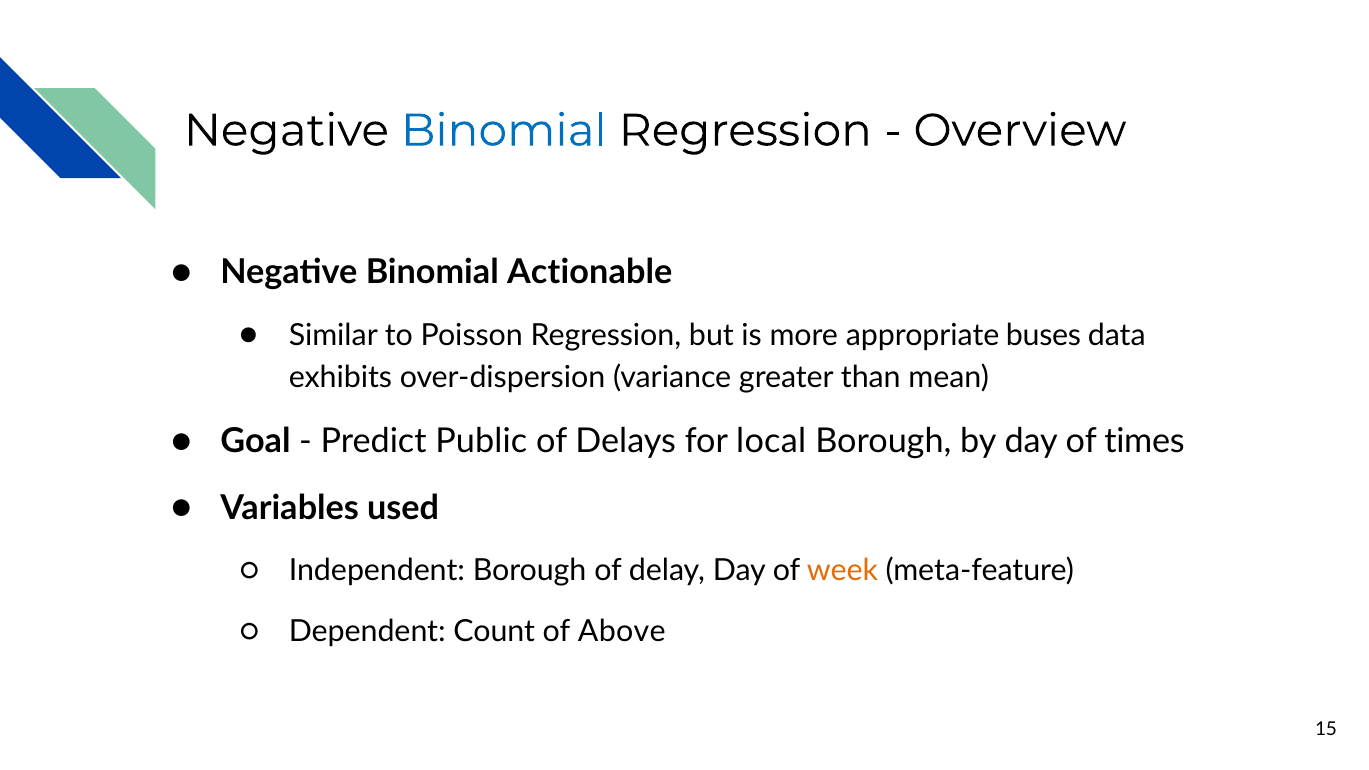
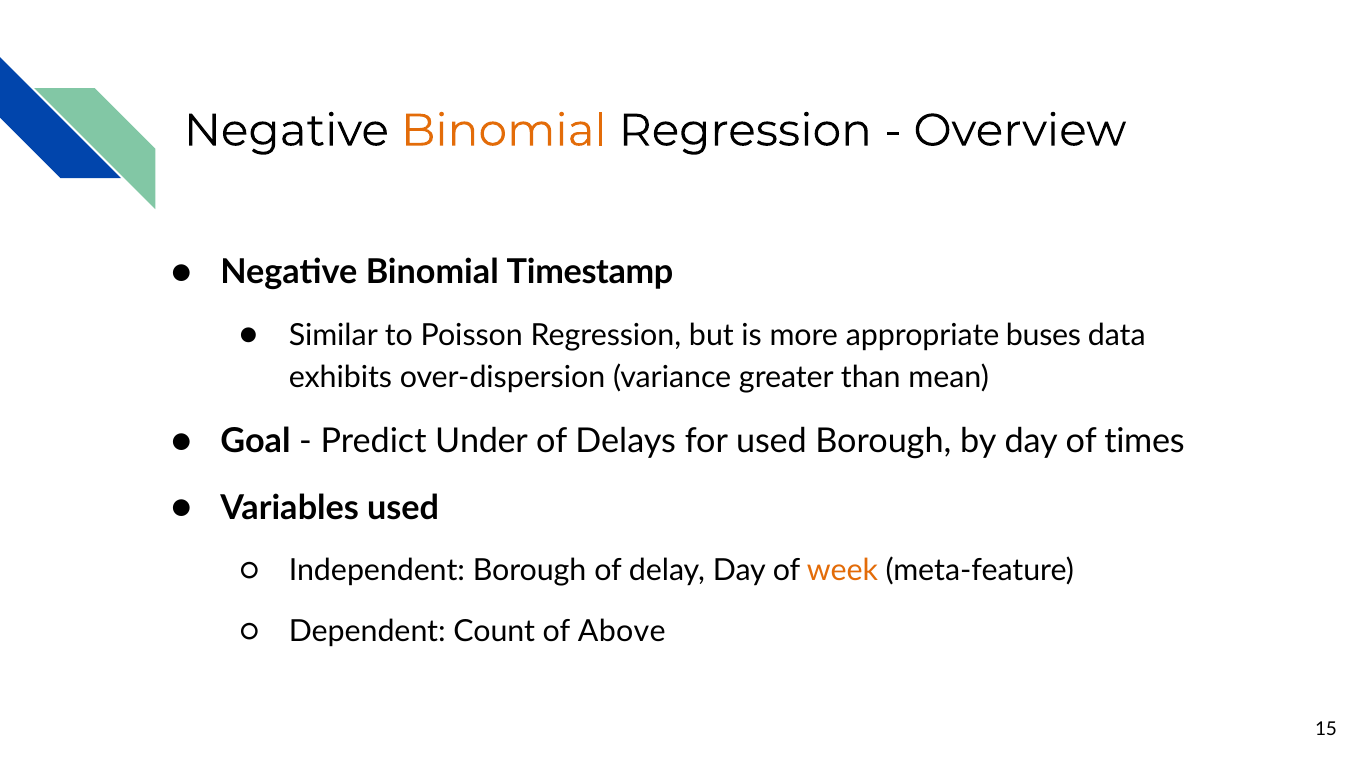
Binomial at (504, 131) colour: blue -> orange
Actionable: Actionable -> Timestamp
Public: Public -> Under
for local: local -> used
